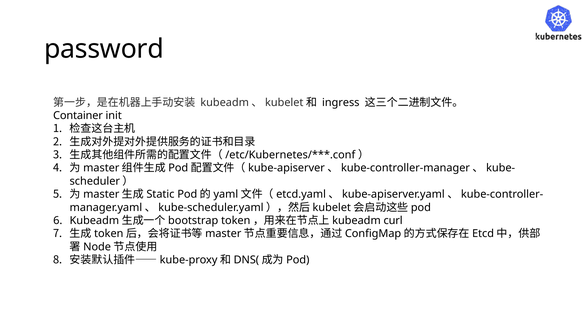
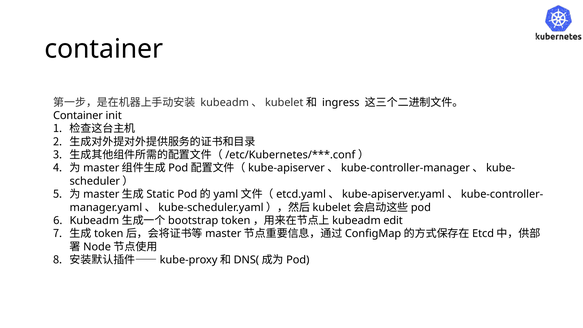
password at (104, 49): password -> container
curl: curl -> edit
